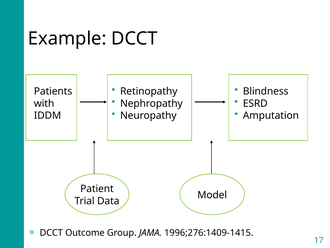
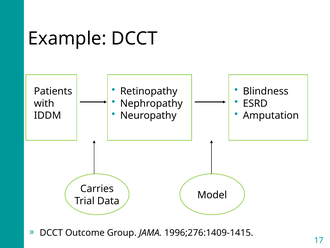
Patient: Patient -> Carries
